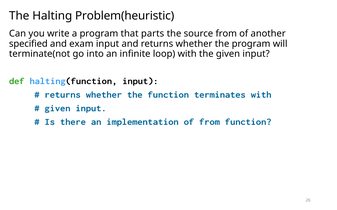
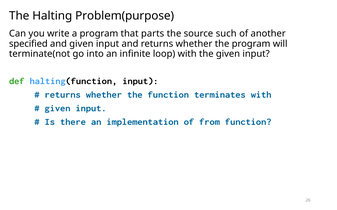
Problem(heuristic: Problem(heuristic -> Problem(purpose
source from: from -> such
and exam: exam -> given
